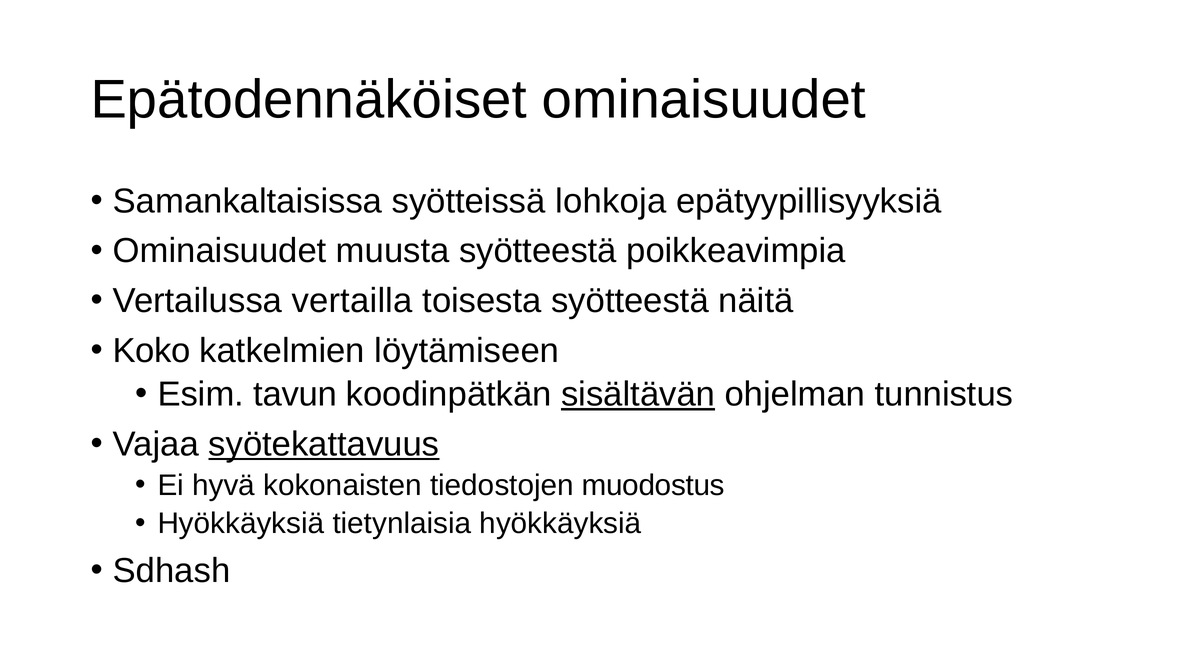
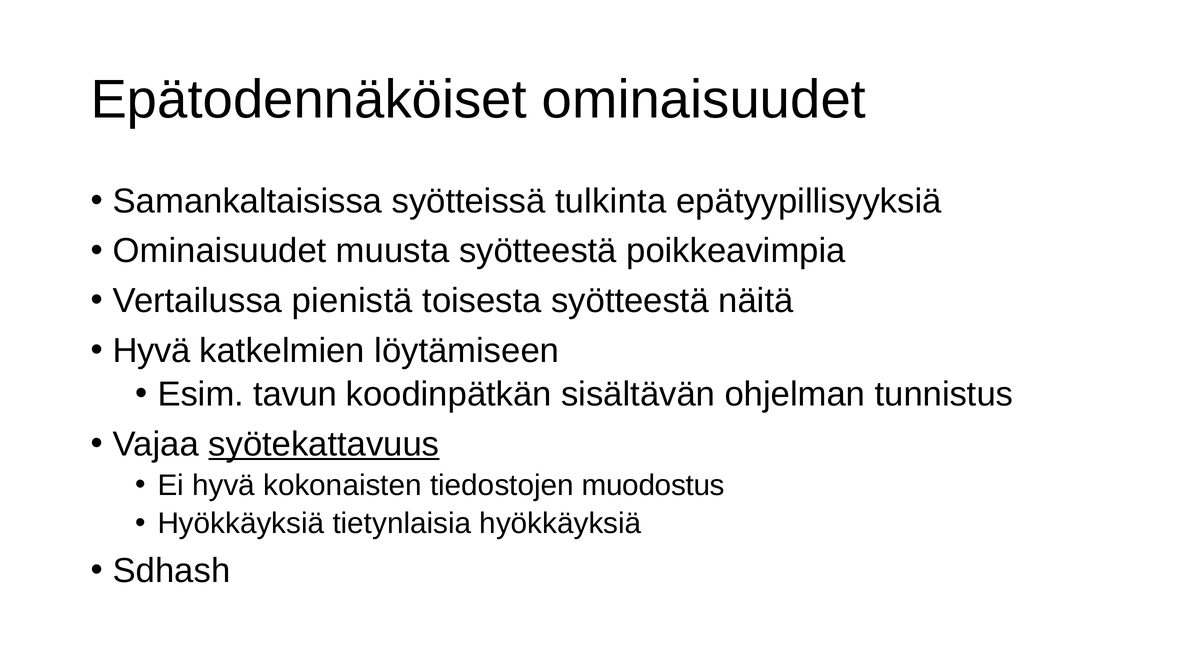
lohkoja: lohkoja -> tulkinta
vertailla: vertailla -> pienistä
Koko at (152, 351): Koko -> Hyvä
sisältävän underline: present -> none
